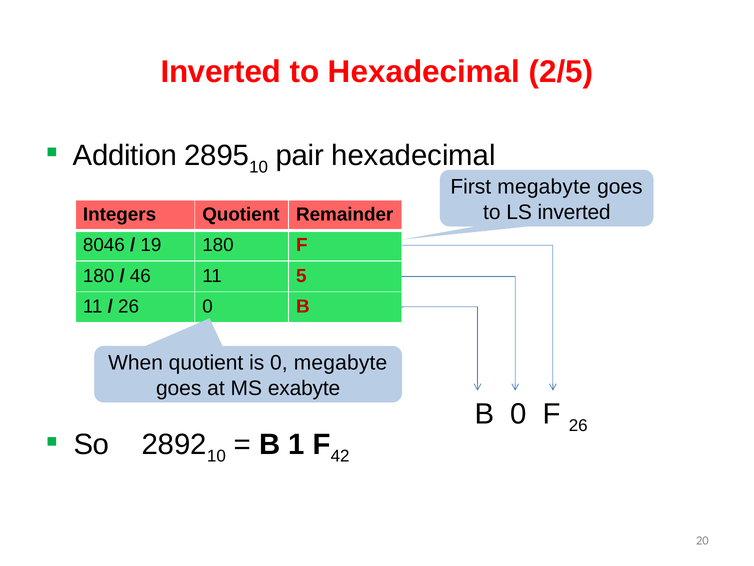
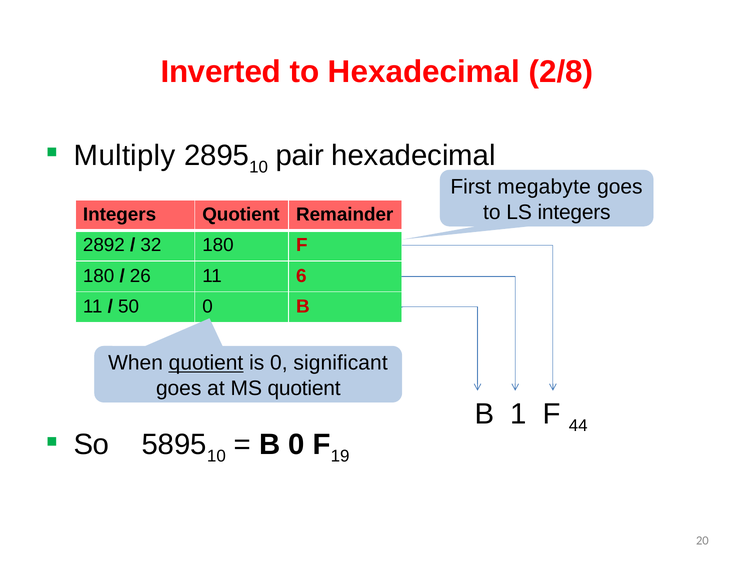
2/5: 2/5 -> 2/8
Addition: Addition -> Multiply
LS inverted: inverted -> integers
8046: 8046 -> 2892
19: 19 -> 32
46: 46 -> 26
5: 5 -> 6
26 at (129, 306): 26 -> 50
quotient at (206, 363) underline: none -> present
0 megabyte: megabyte -> significant
MS exabyte: exabyte -> quotient
B 0: 0 -> 1
F 26: 26 -> 44
2892: 2892 -> 5895
B 1: 1 -> 0
42: 42 -> 19
